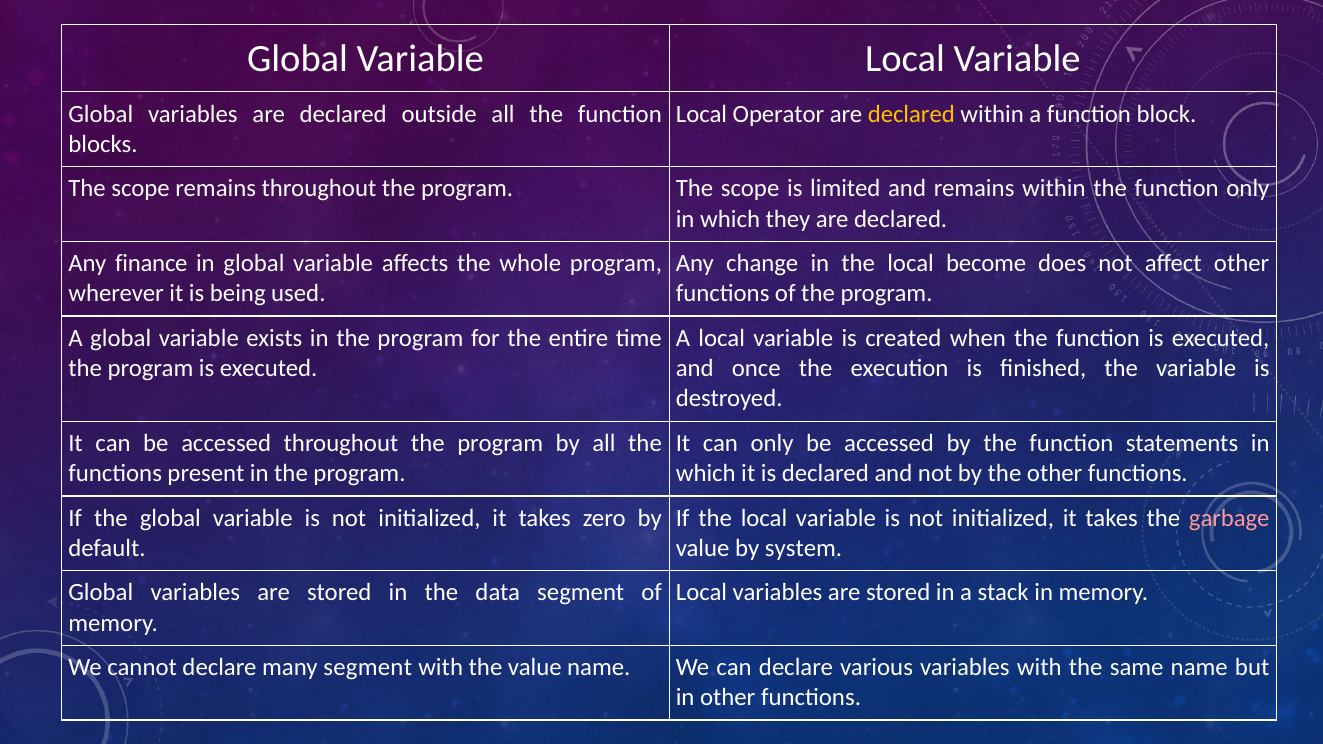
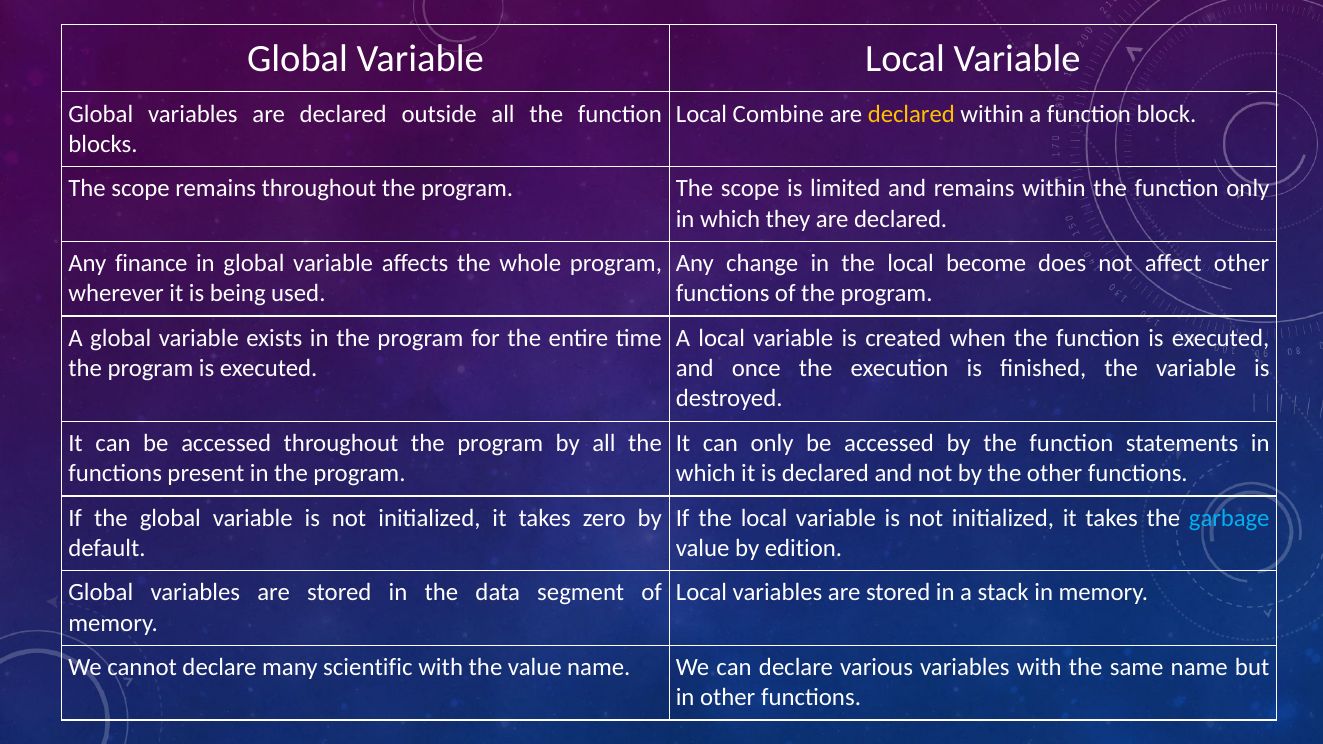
Operator: Operator -> Combine
garbage colour: pink -> light blue
system: system -> edition
many segment: segment -> scientific
